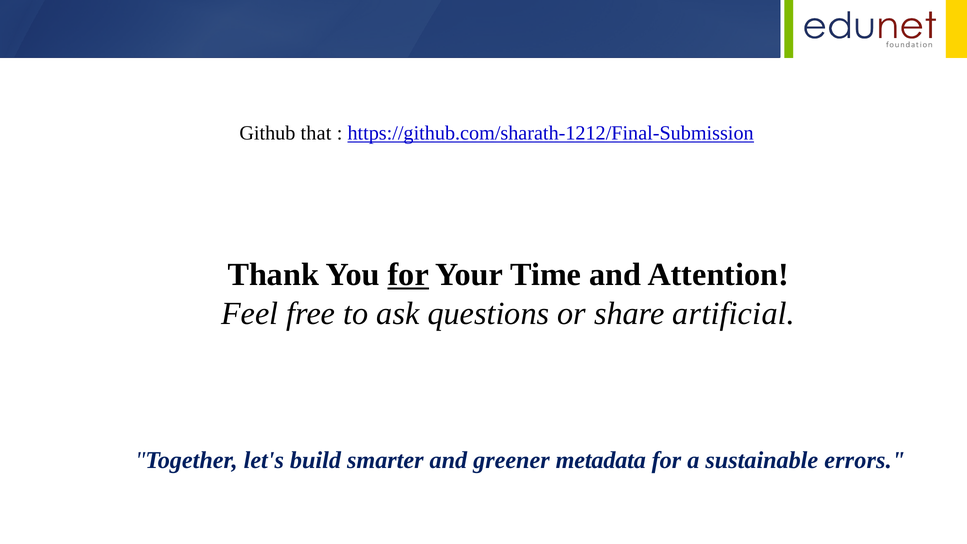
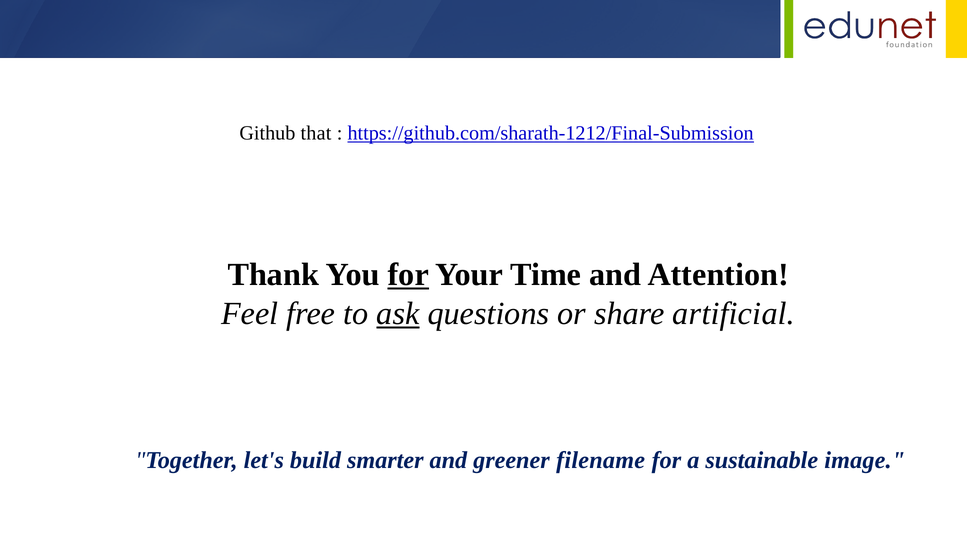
ask underline: none -> present
metadata: metadata -> filename
errors: errors -> image
